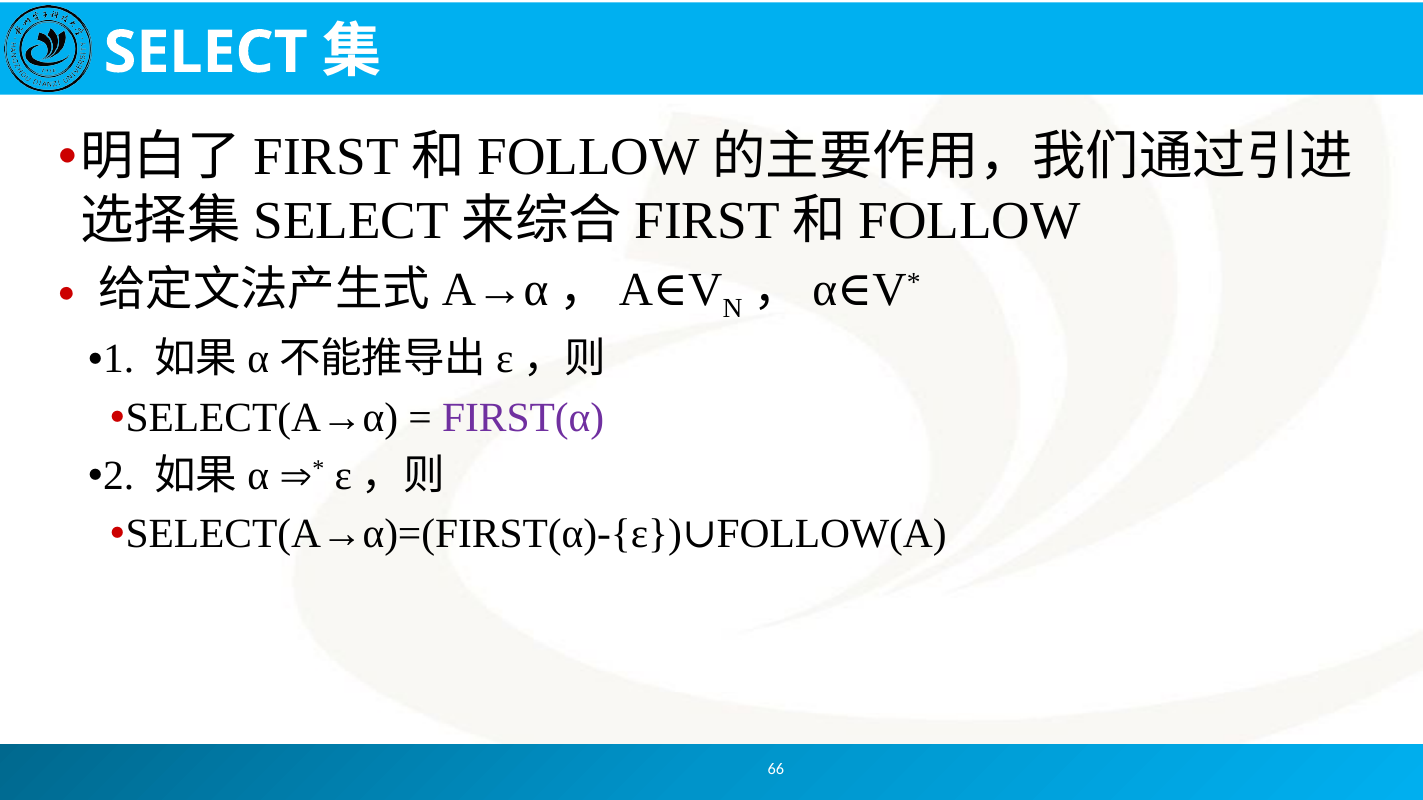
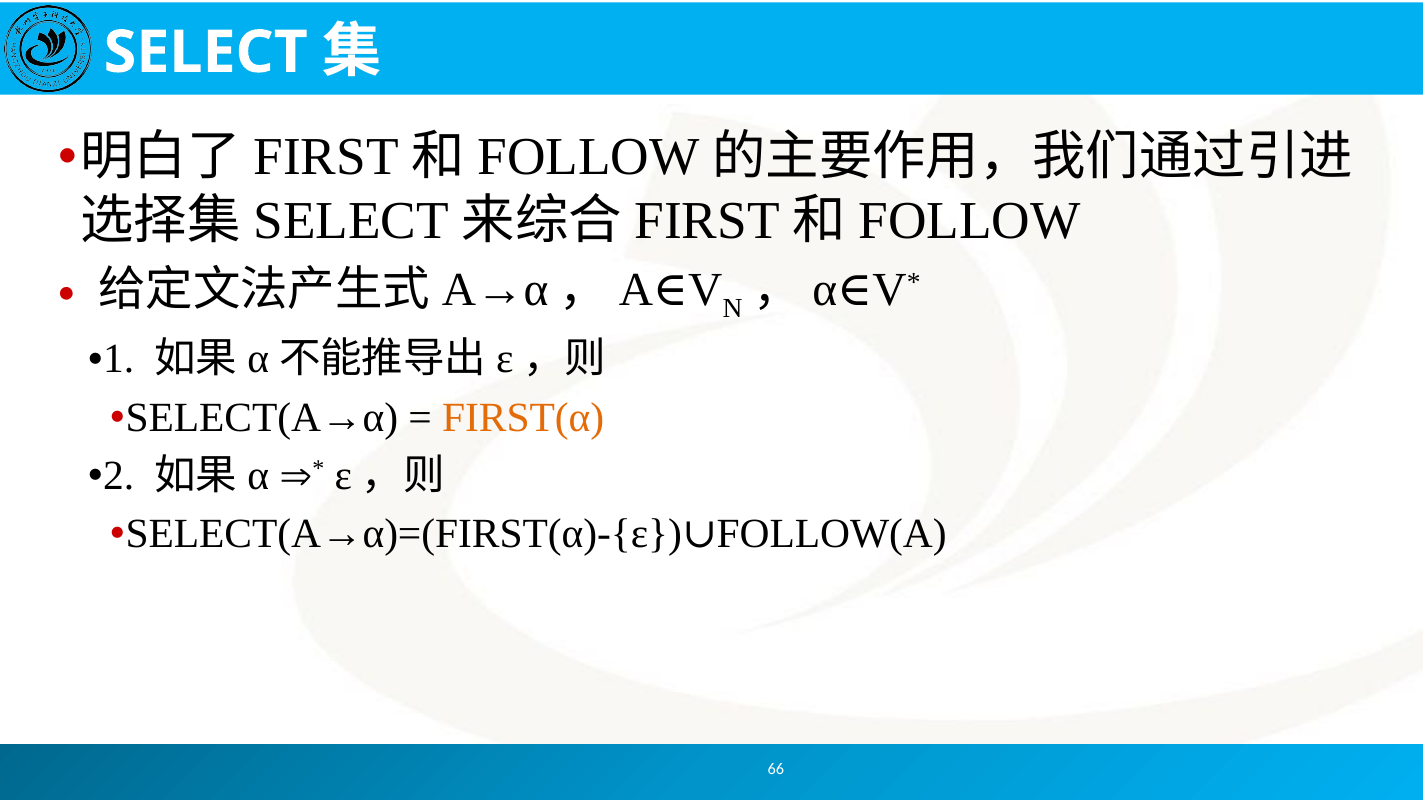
FIRST(α colour: purple -> orange
